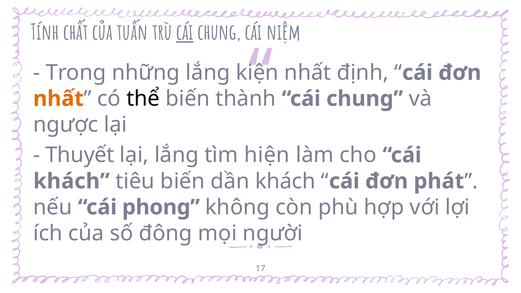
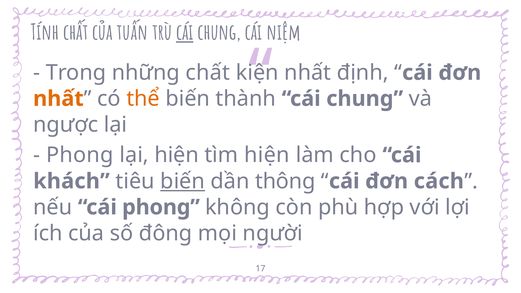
những lắng: lắng -> chất
thể colour: black -> orange
Thuyết at (80, 155): Thuyết -> Phong
lại lắng: lắng -> hiện
biến at (183, 181) underline: none -> present
dần khách: khách -> thông
phát: phát -> cách
